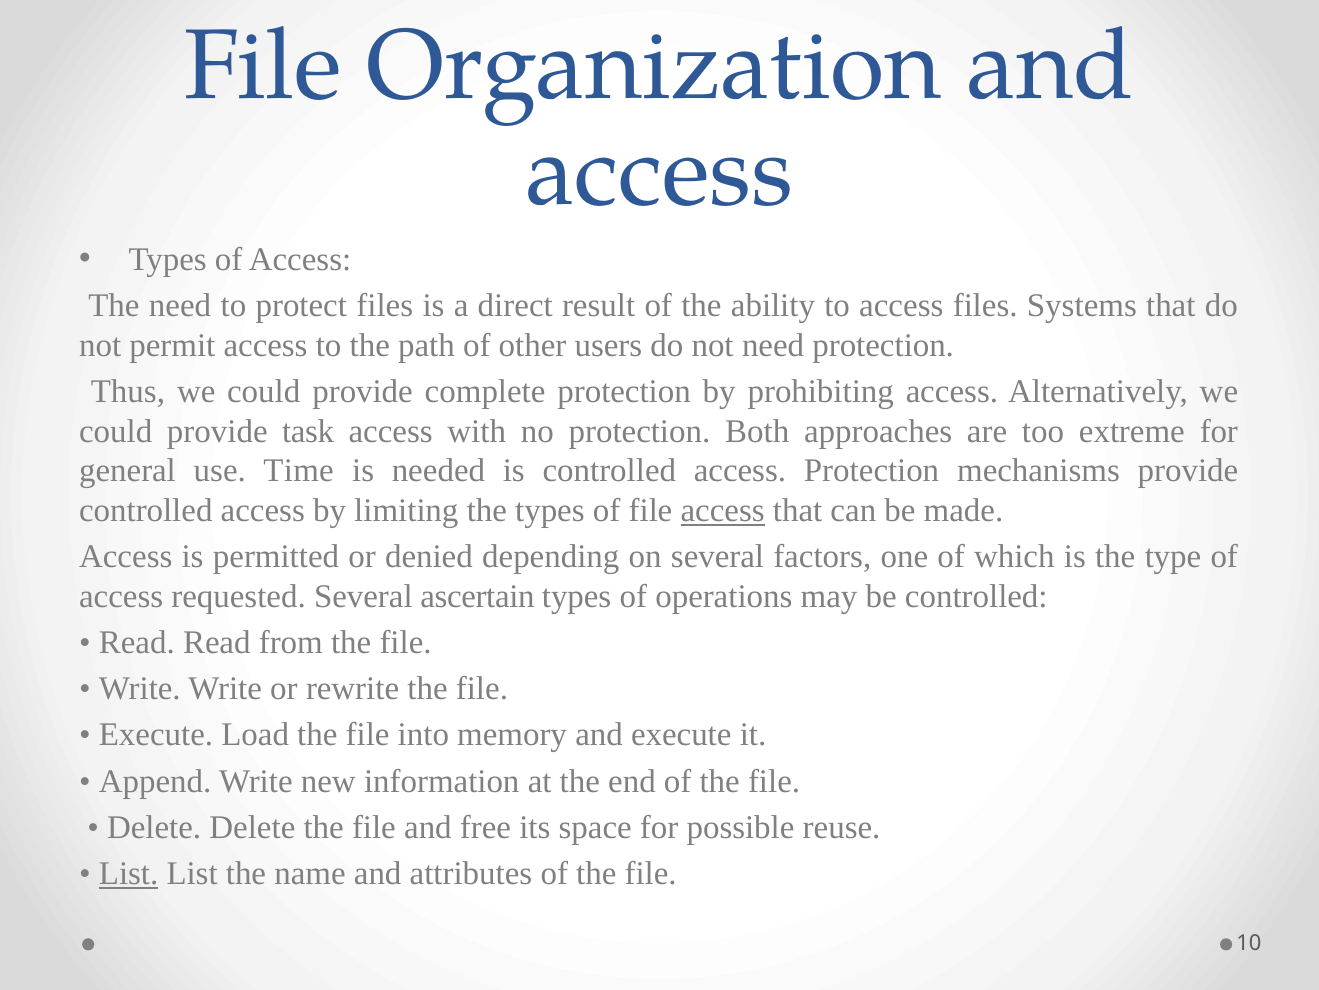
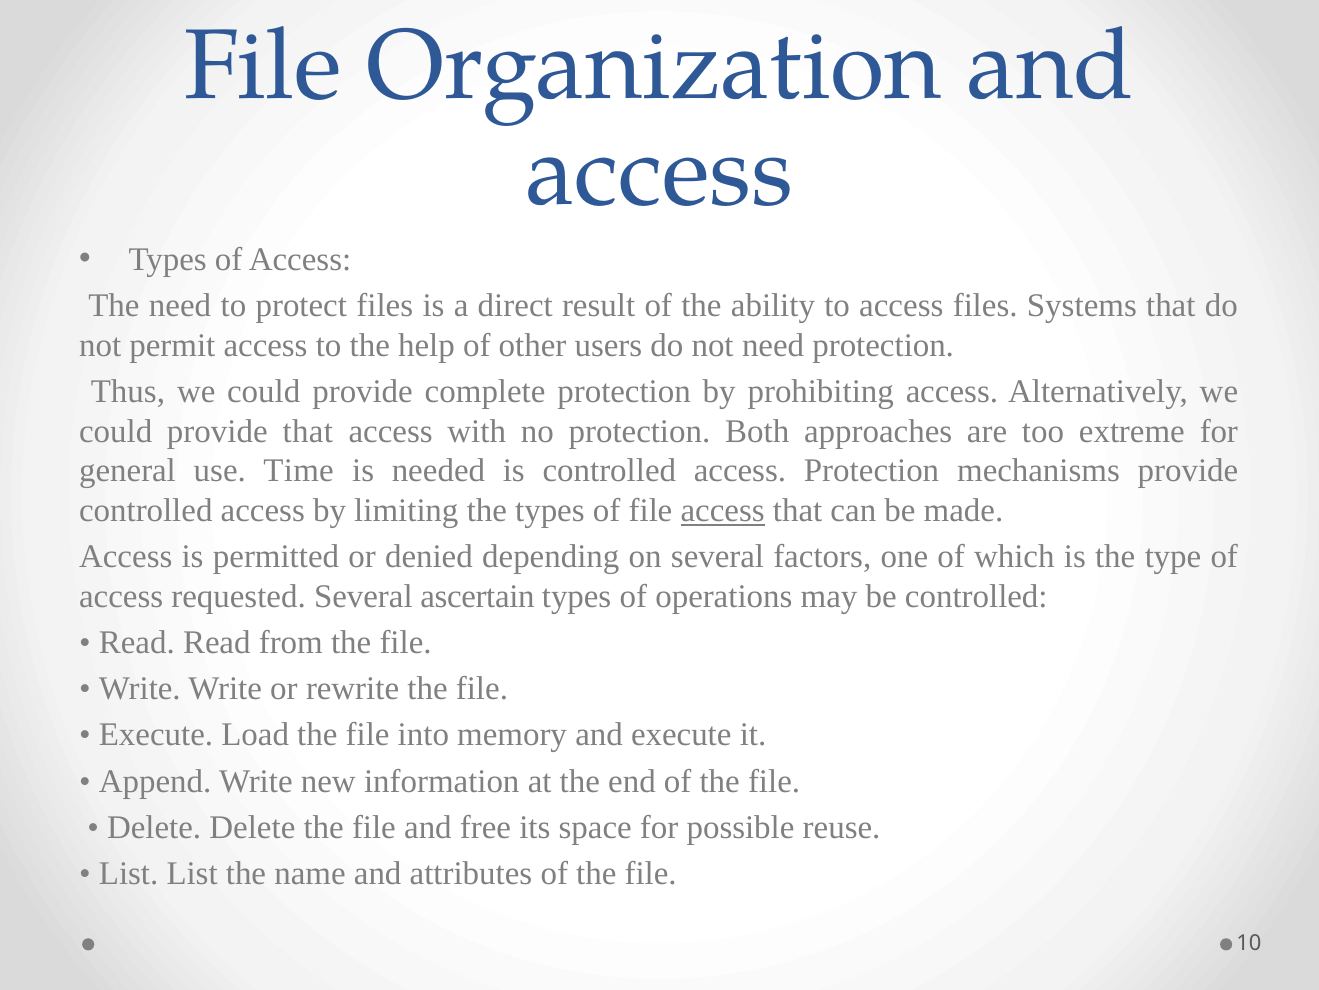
path: path -> help
provide task: task -> that
List at (129, 873) underline: present -> none
